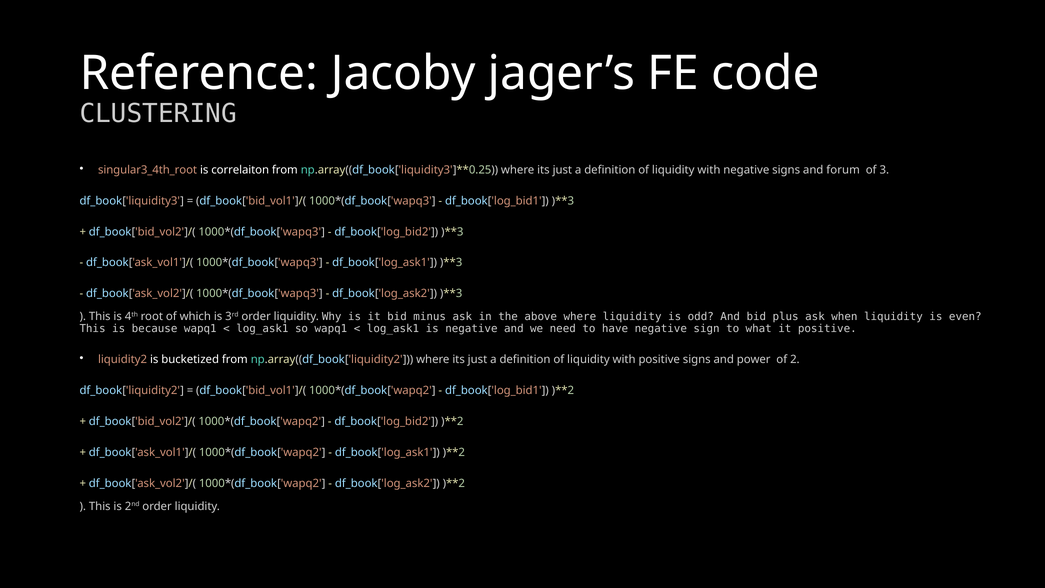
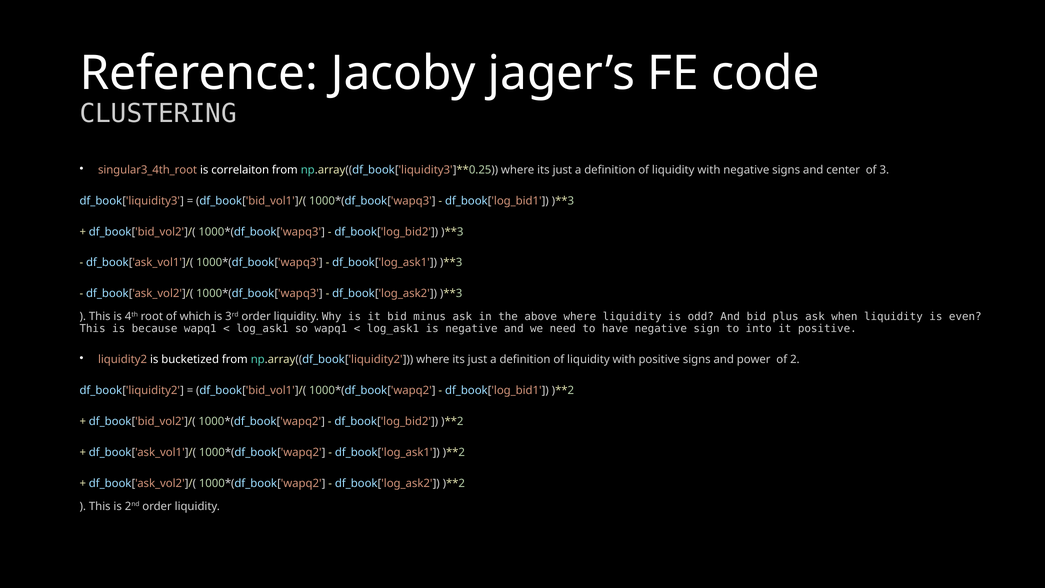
forum: forum -> center
what: what -> into
